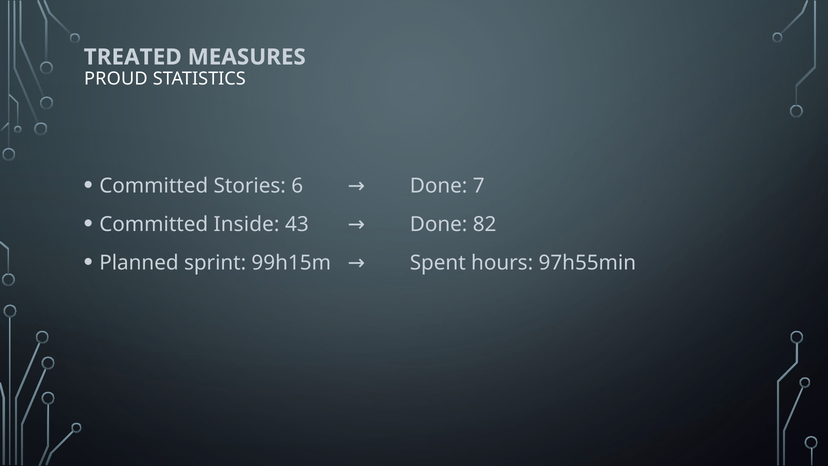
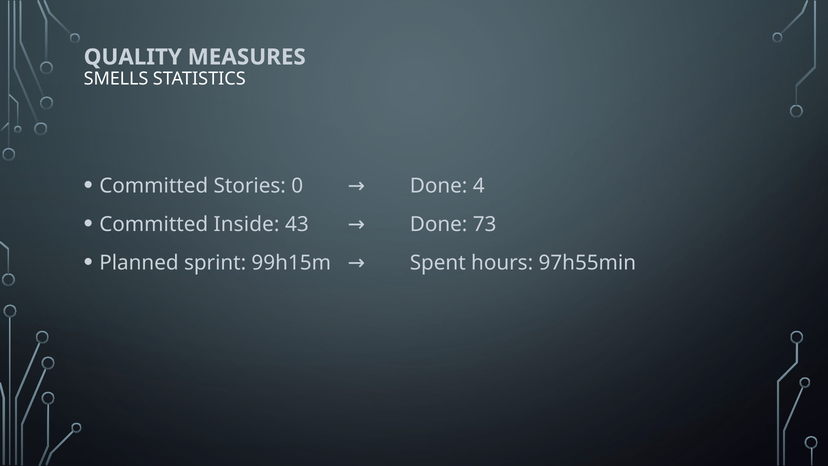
TREATED: TREATED -> QUALITY
PROUD: PROUD -> SMELLS
6: 6 -> 0
7: 7 -> 4
82: 82 -> 73
